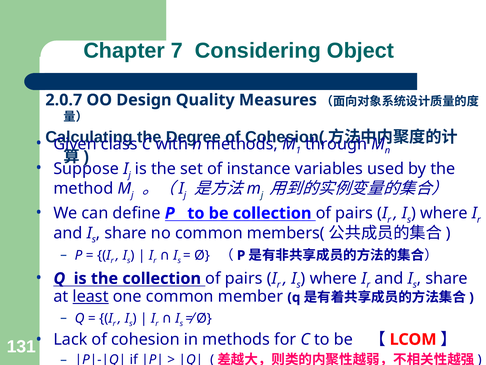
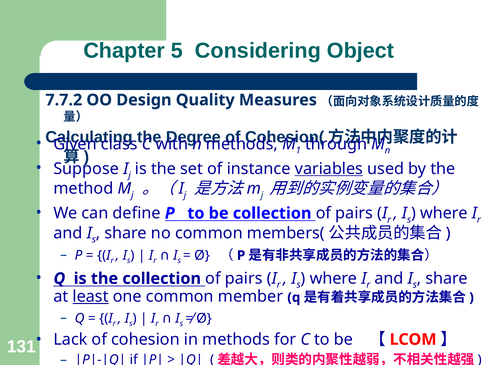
7: 7 -> 5
2.0.7: 2.0.7 -> 7.7.2
variables underline: none -> present
